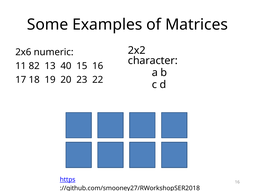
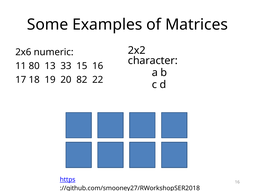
82: 82 -> 80
40: 40 -> 33
23: 23 -> 82
